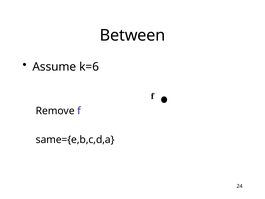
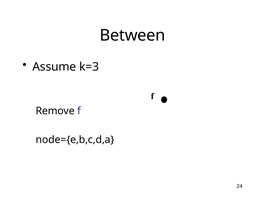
k=6: k=6 -> k=3
same={e,b,c,d,a: same={e,b,c,d,a -> node={e,b,c,d,a
